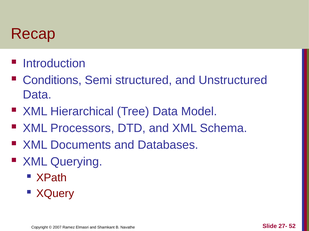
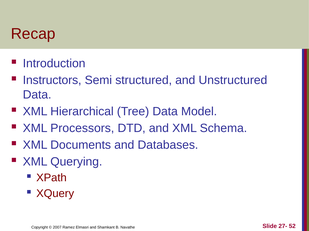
Conditions: Conditions -> Instructors
